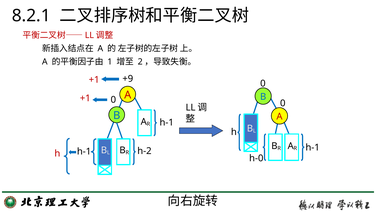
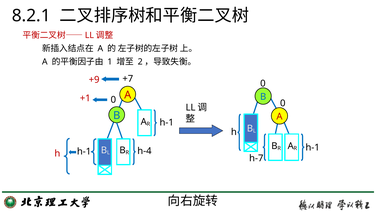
+9: +9 -> +7
+1 at (94, 80): +1 -> +9
h-2: h-2 -> h-4
h-0: h-0 -> h-7
